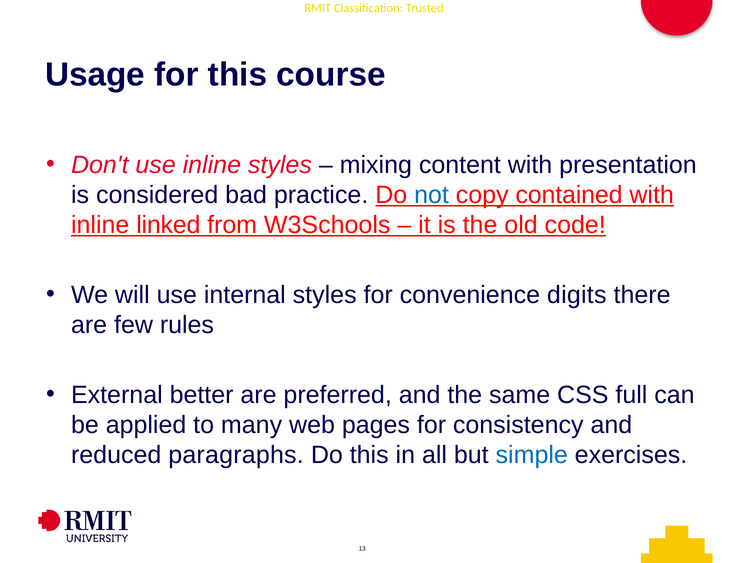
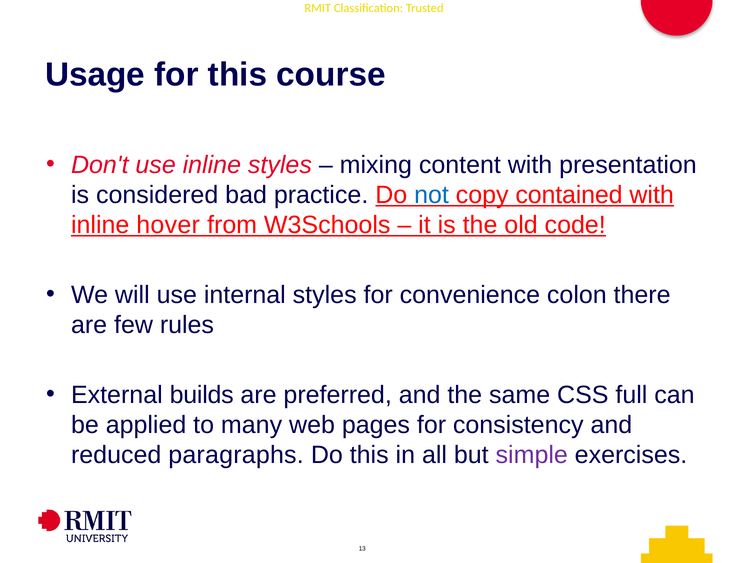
linked: linked -> hover
digits: digits -> colon
better: better -> builds
simple colour: blue -> purple
